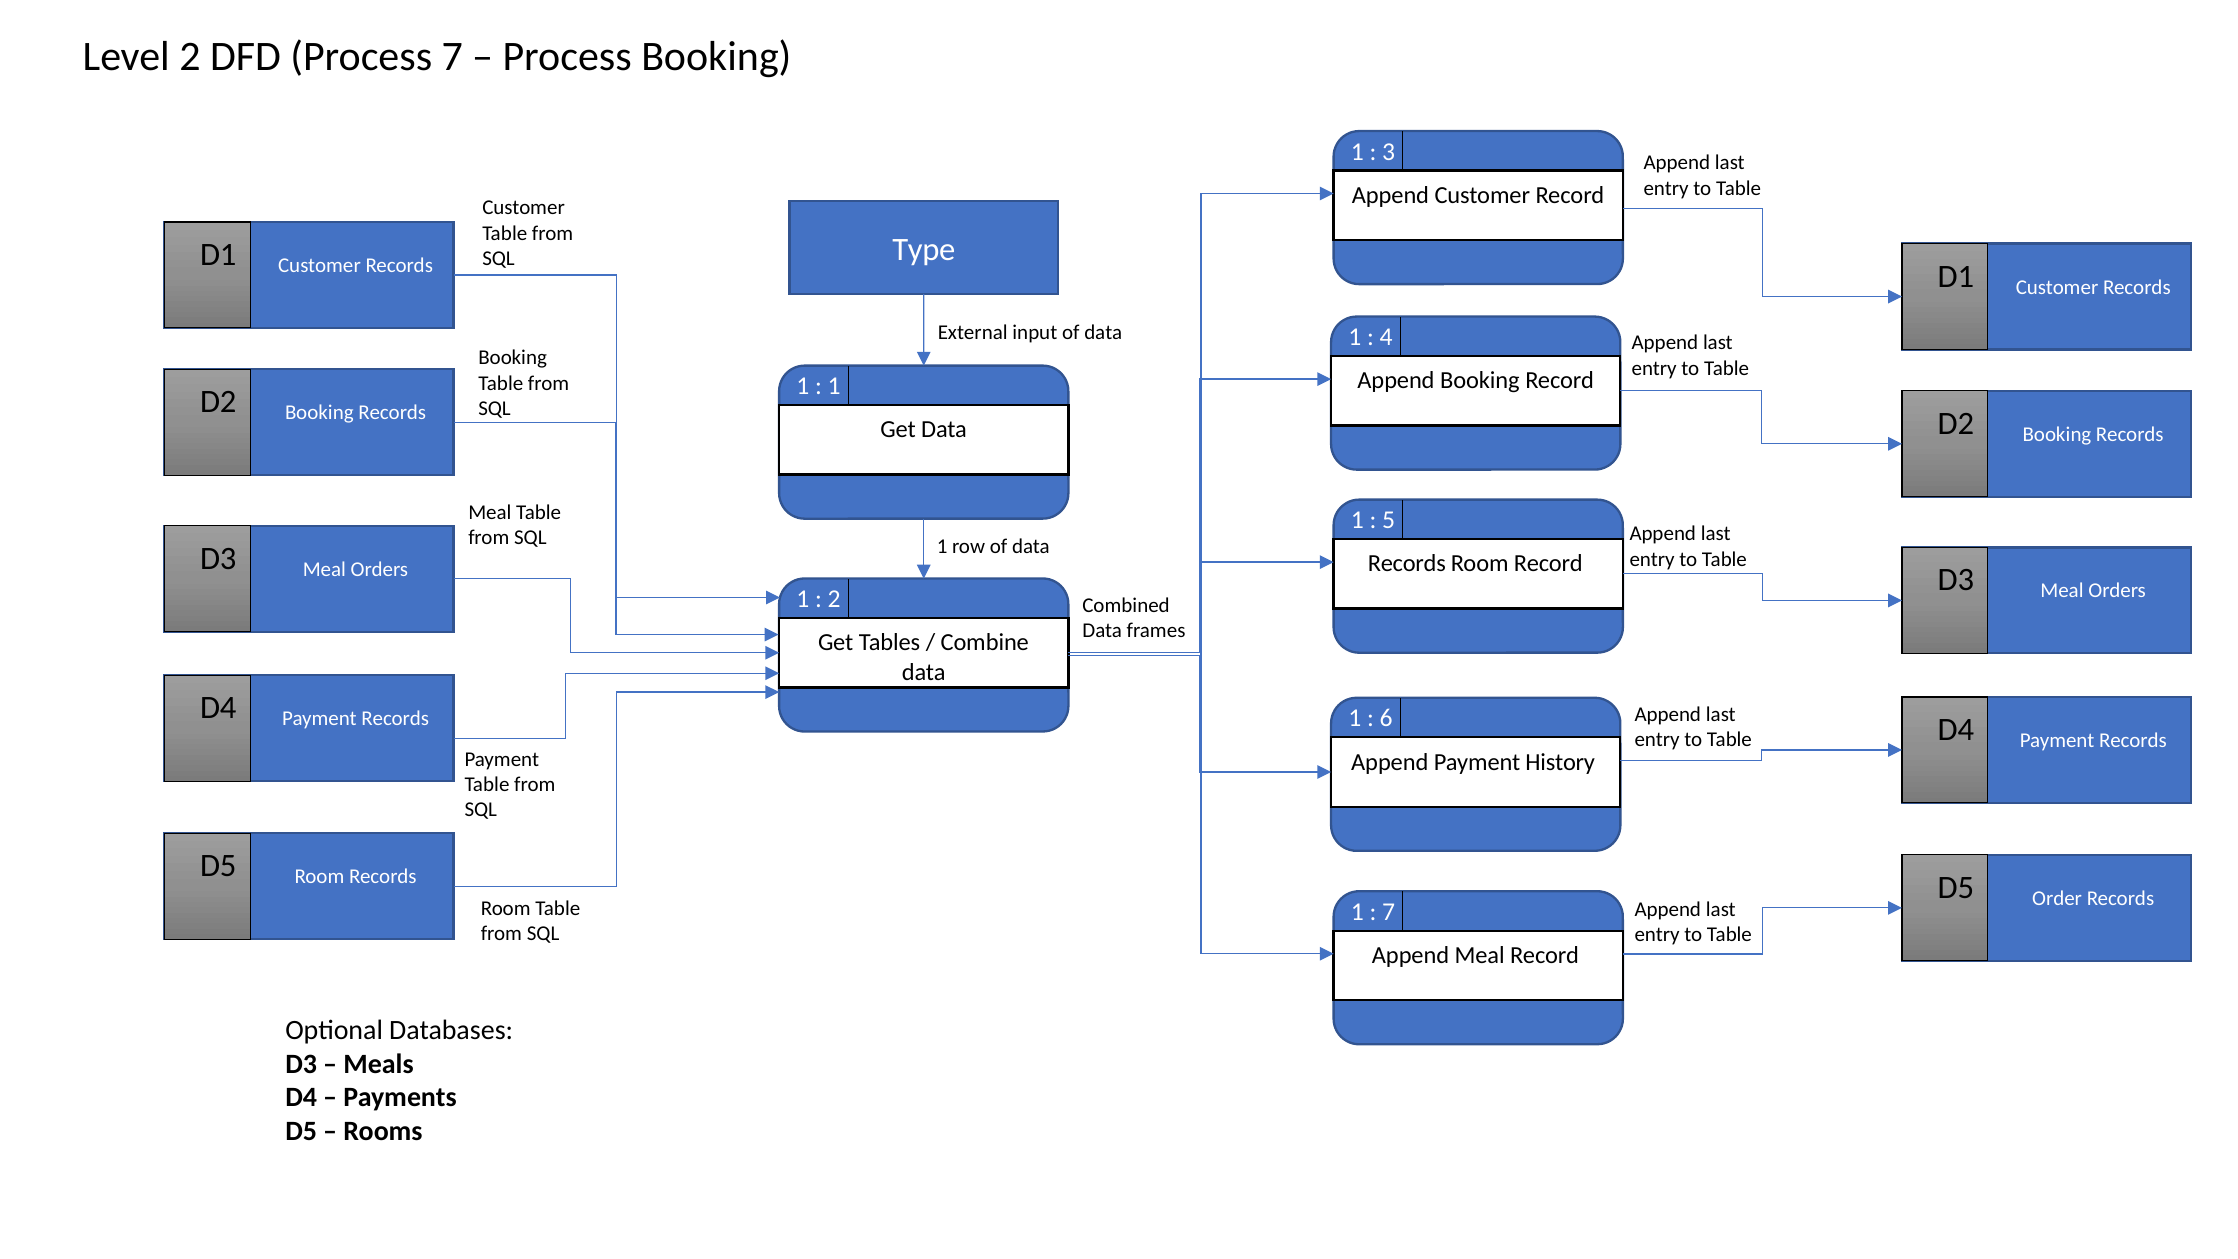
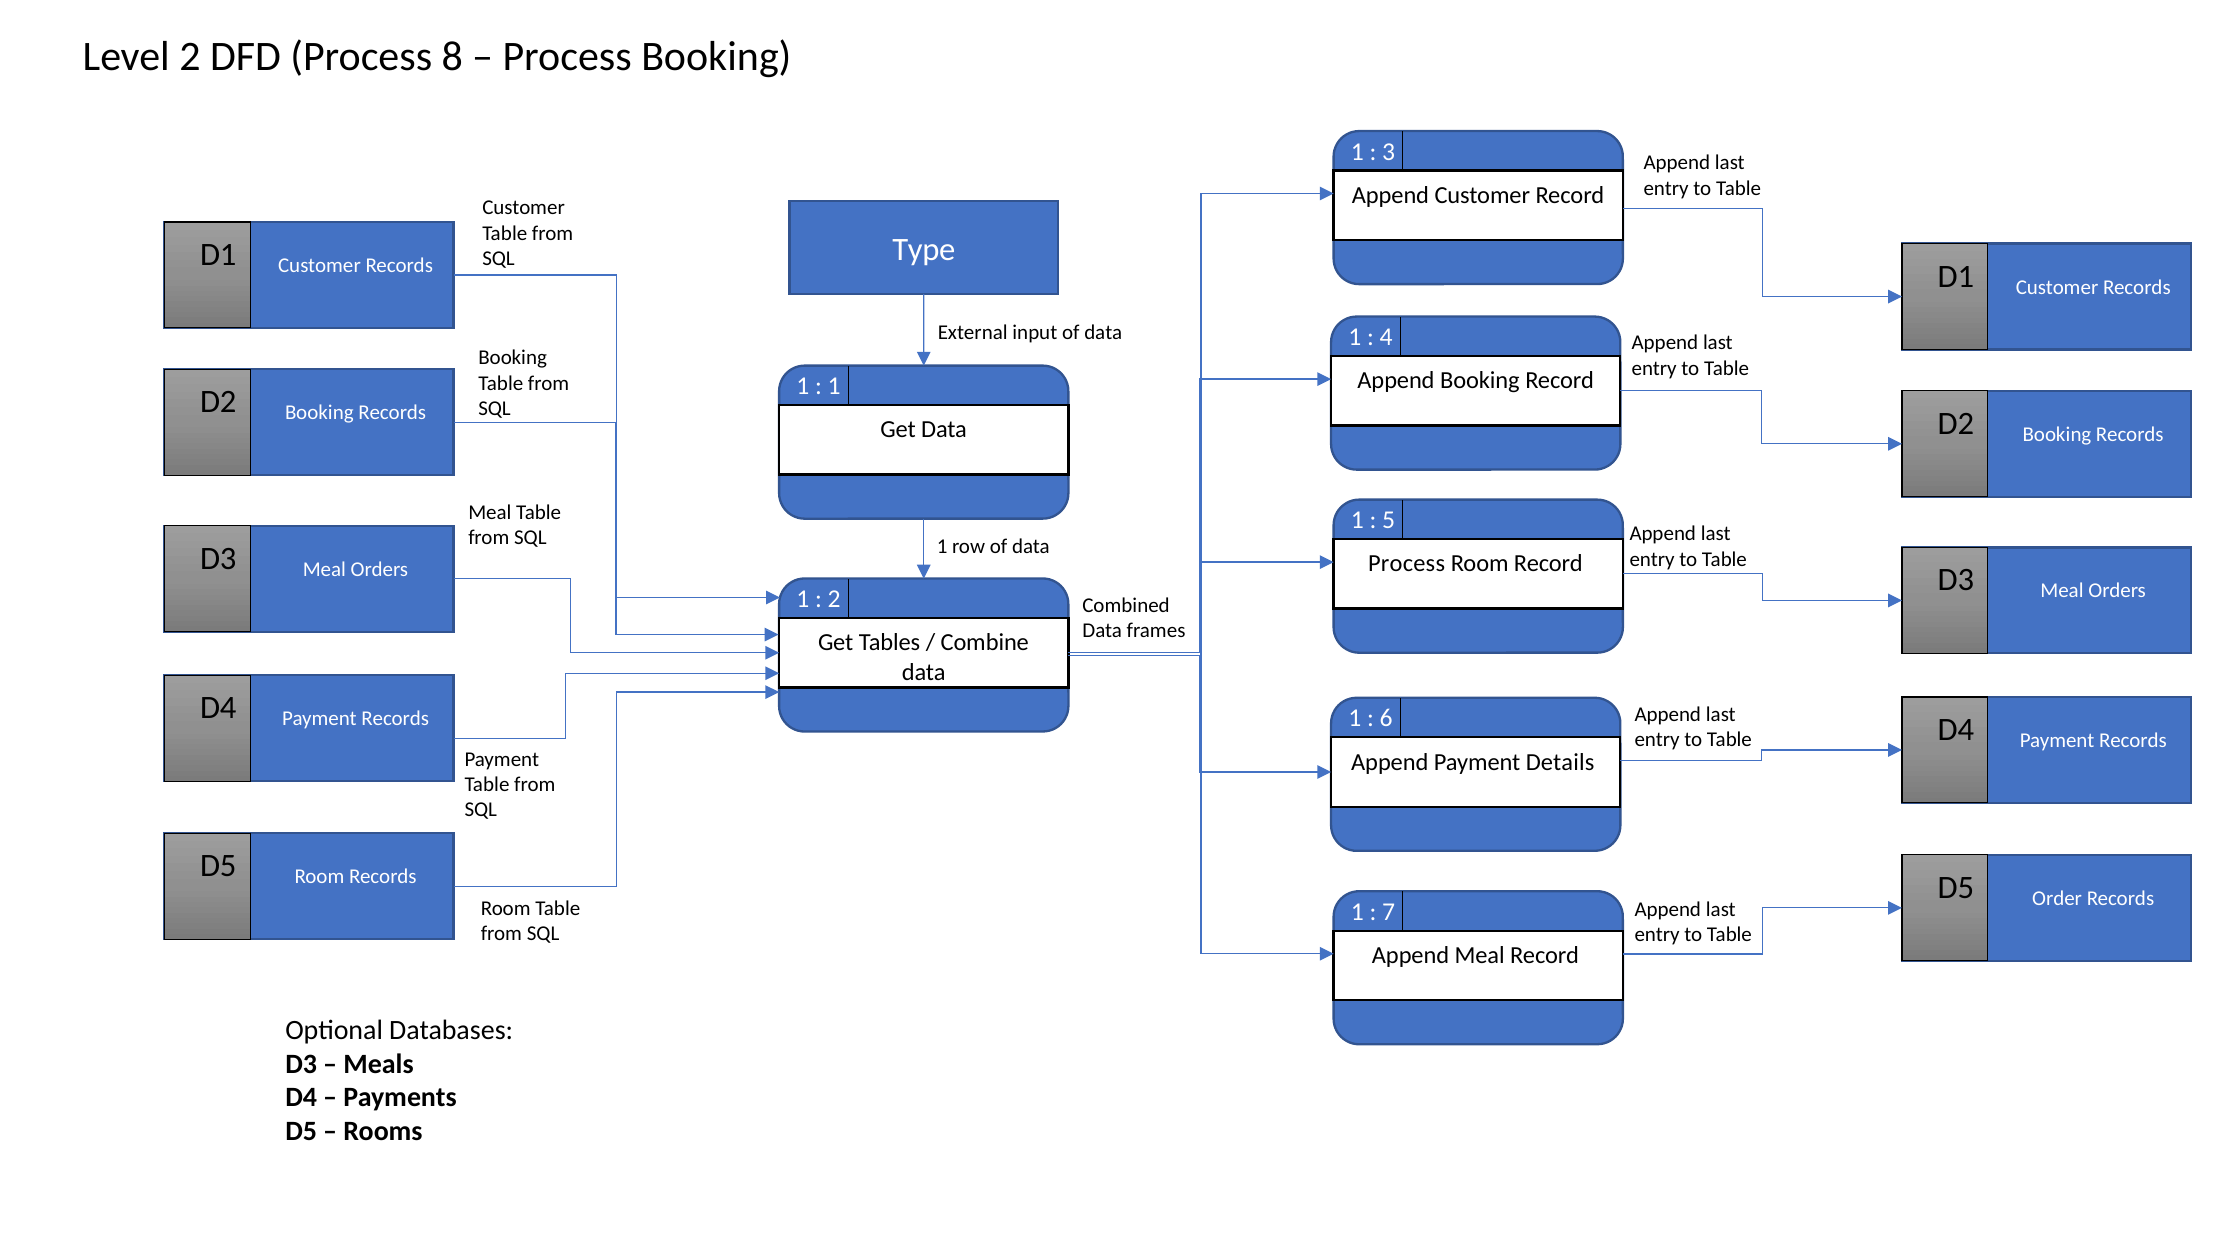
Process 7: 7 -> 8
Records at (1407, 564): Records -> Process
History: History -> Details
